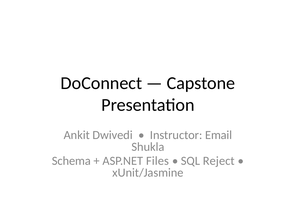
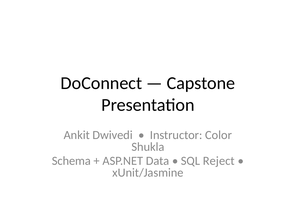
Email: Email -> Color
Files: Files -> Data
